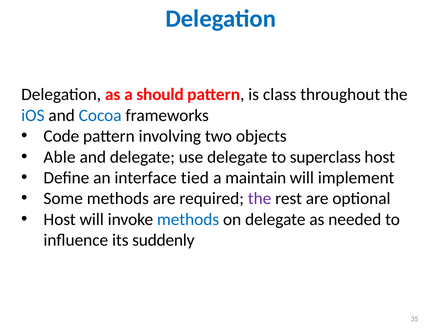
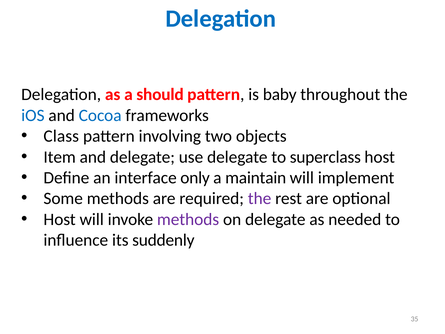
class: class -> baby
Code: Code -> Class
Able: Able -> Item
tied: tied -> only
methods at (188, 219) colour: blue -> purple
